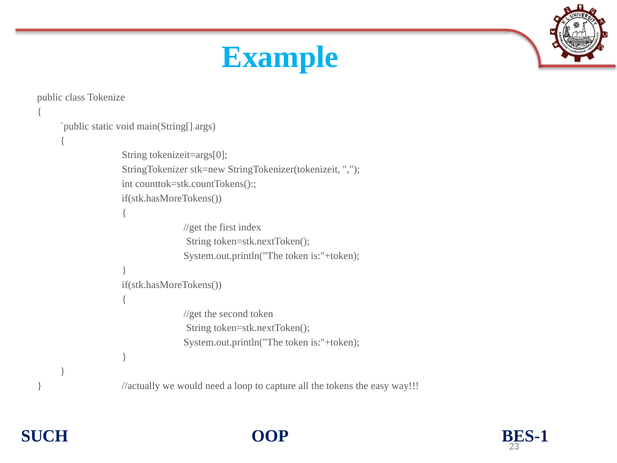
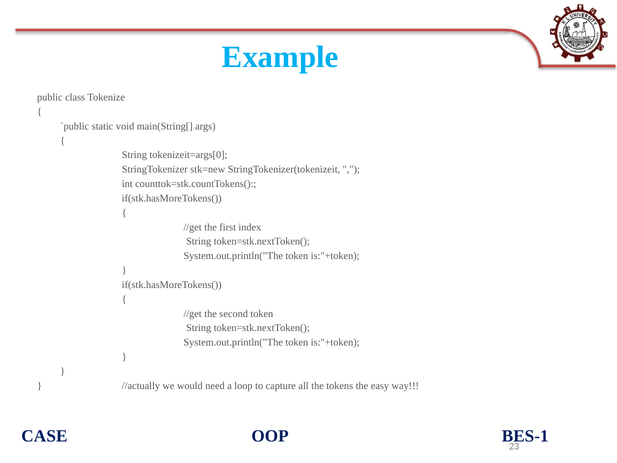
SUCH: SUCH -> CASE
